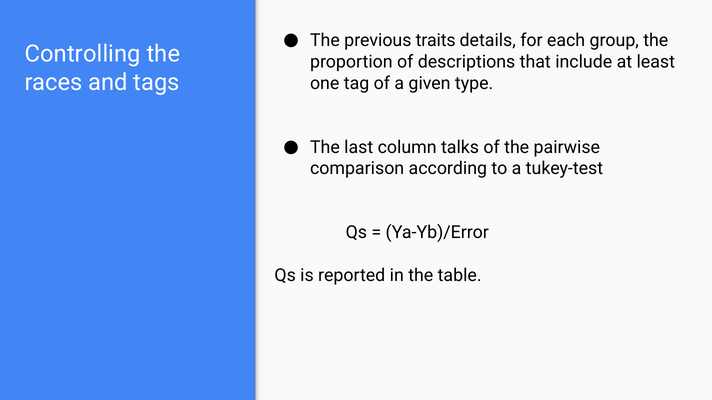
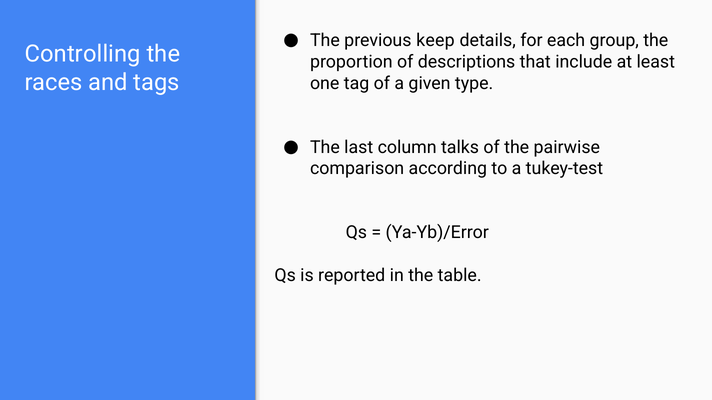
traits: traits -> keep
